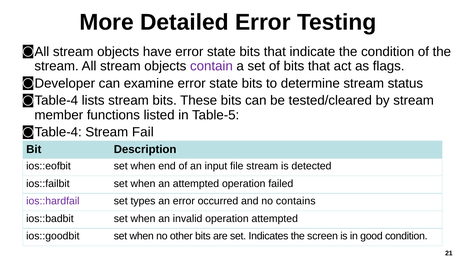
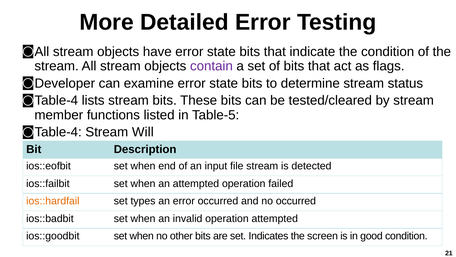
Fail: Fail -> Will
ios::hardfail colour: purple -> orange
no contains: contains -> occurred
